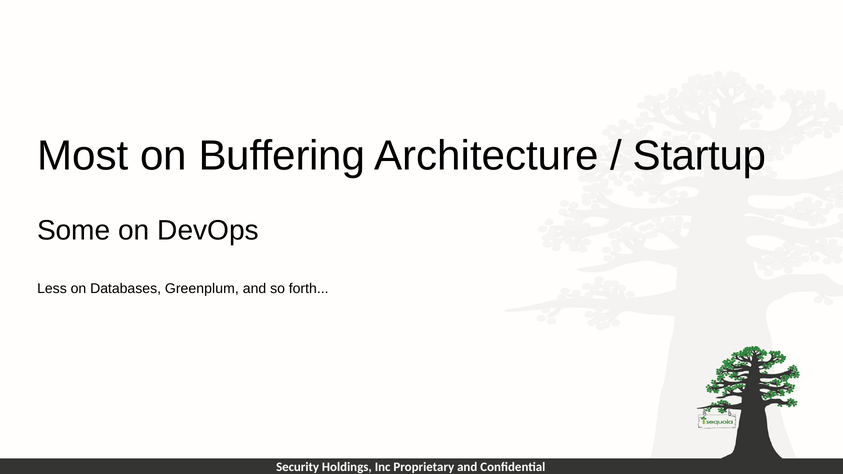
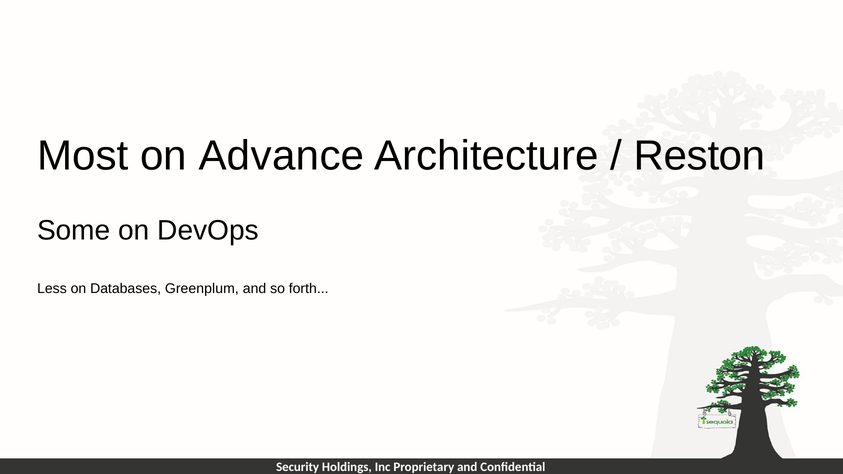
Buffering: Buffering -> Advance
Startup: Startup -> Reston
